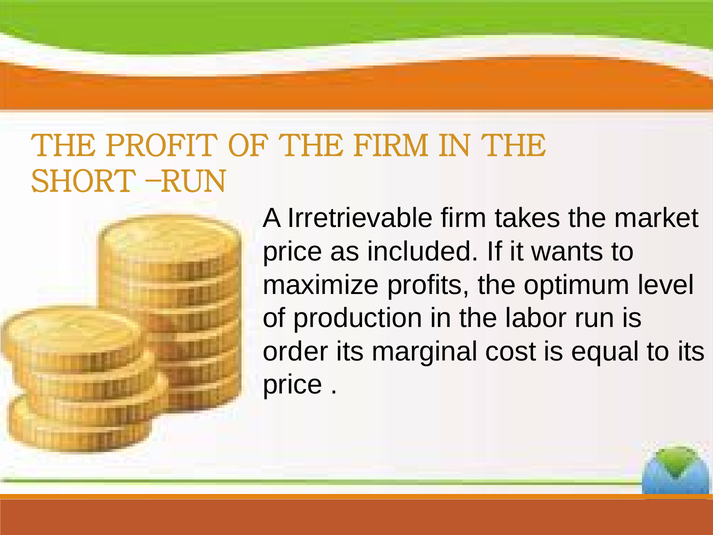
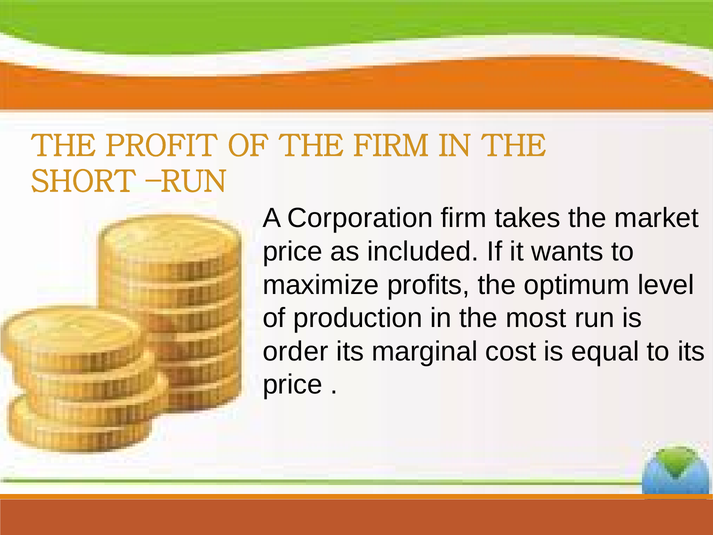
Irretrievable: Irretrievable -> Corporation
labor: labor -> most
